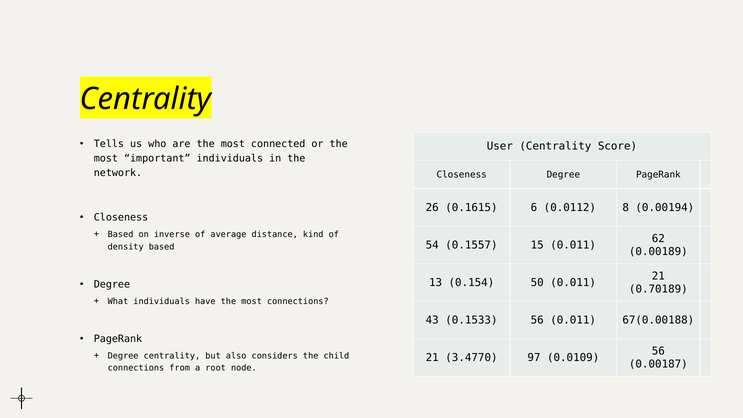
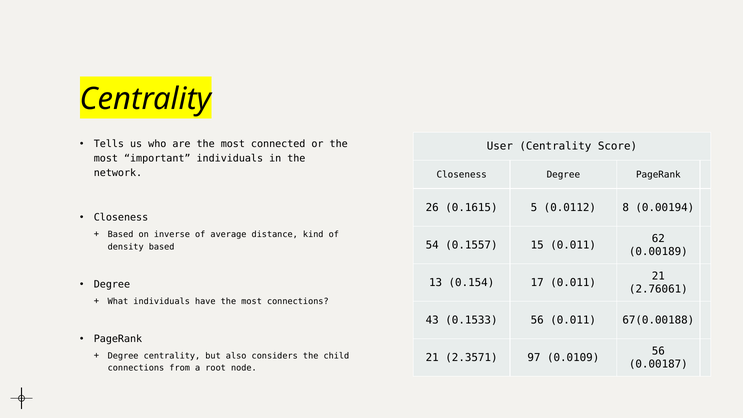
6: 6 -> 5
50: 50 -> 17
0.70189: 0.70189 -> 2.76061
3.4770: 3.4770 -> 2.3571
